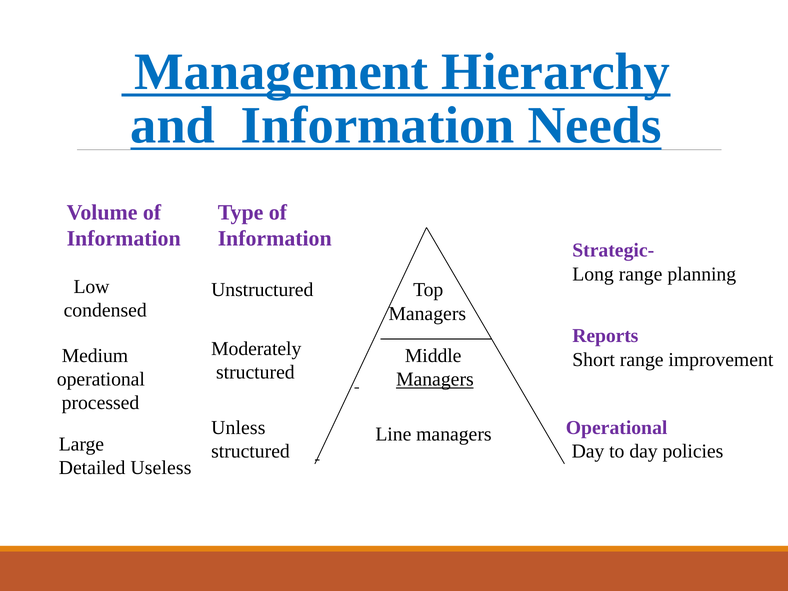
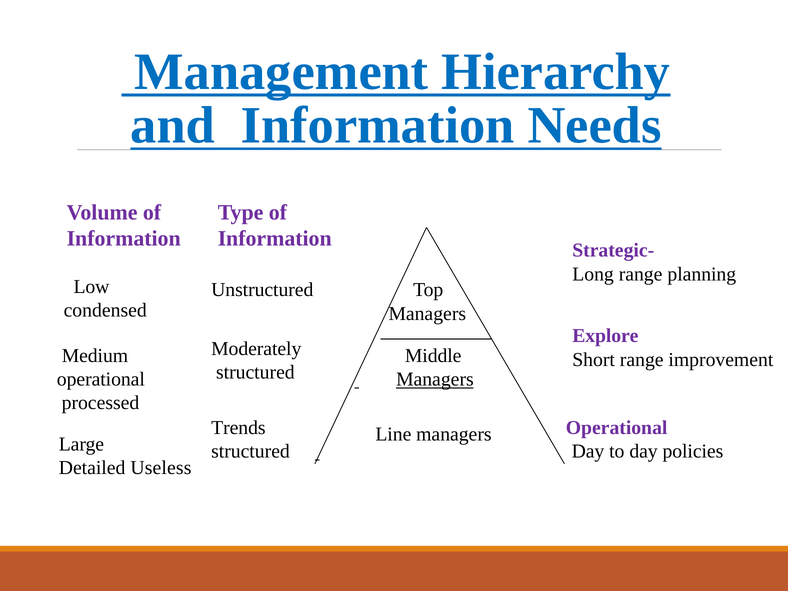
Reports: Reports -> Explore
Unless: Unless -> Trends
